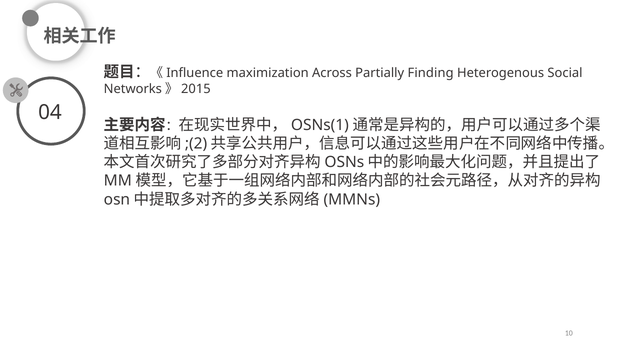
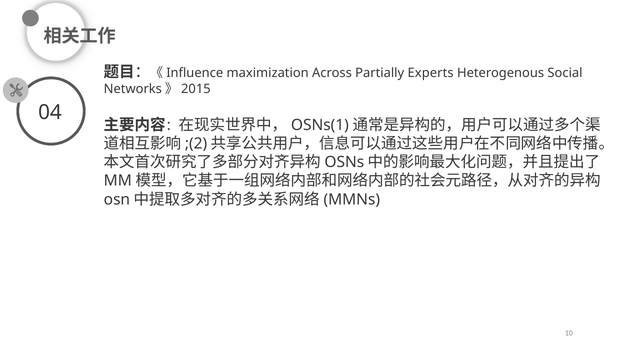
Finding: Finding -> Experts
